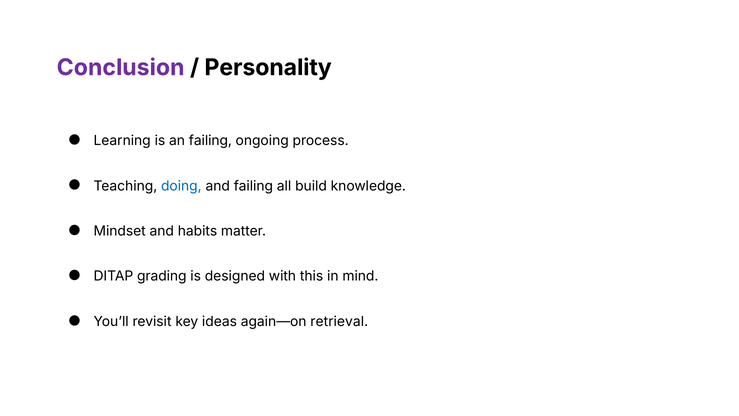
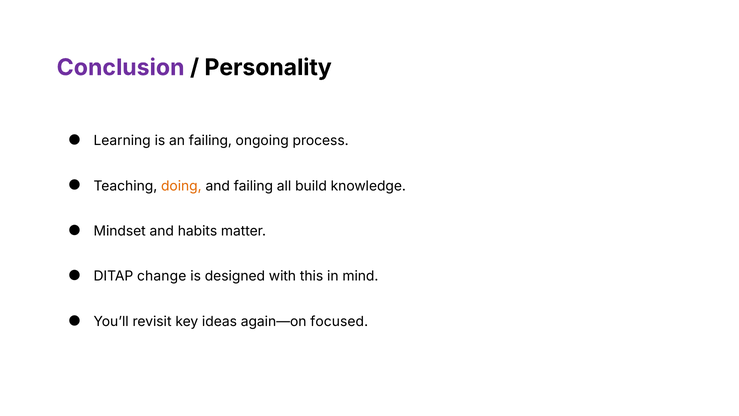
doing colour: blue -> orange
grading: grading -> change
retrieval: retrieval -> focused
